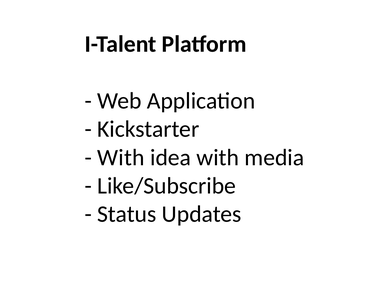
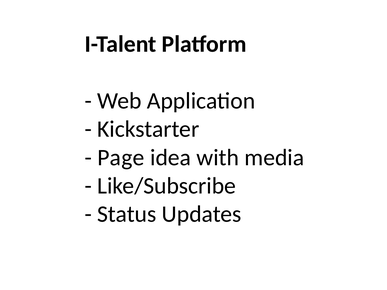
With at (121, 158): With -> Page
